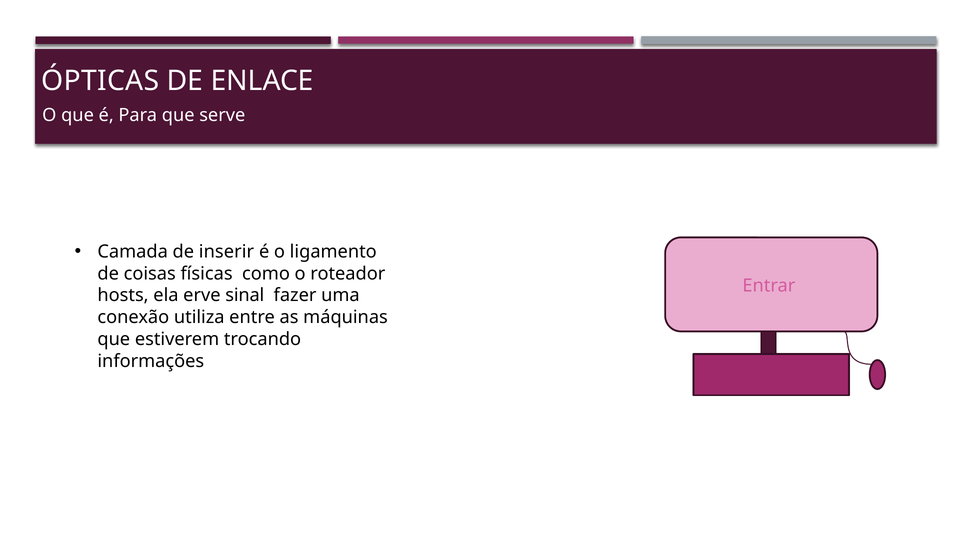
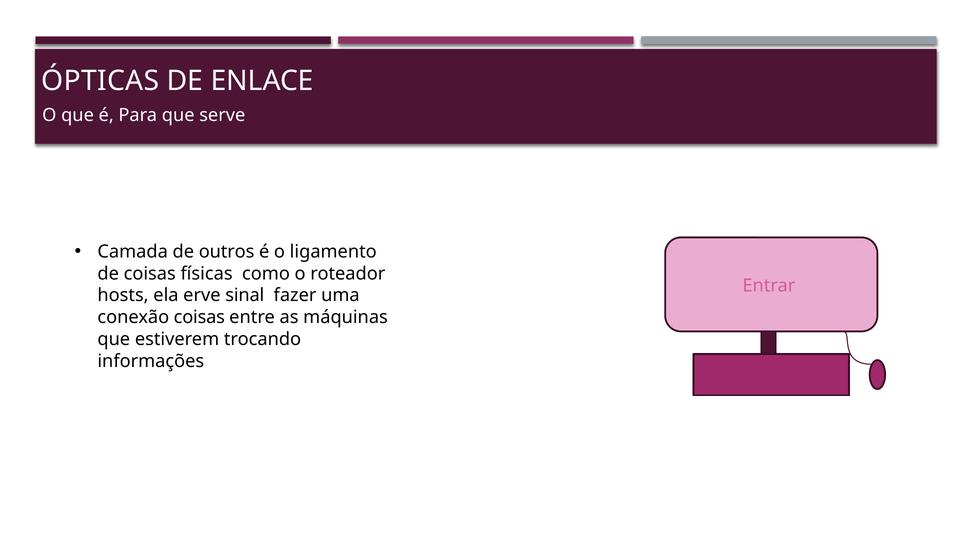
inserir: inserir -> outros
conexão utiliza: utiliza -> coisas
